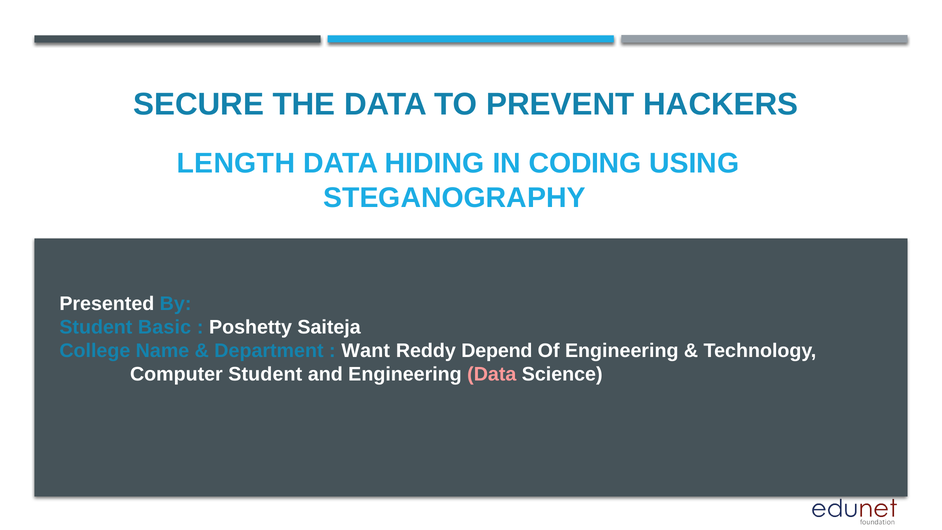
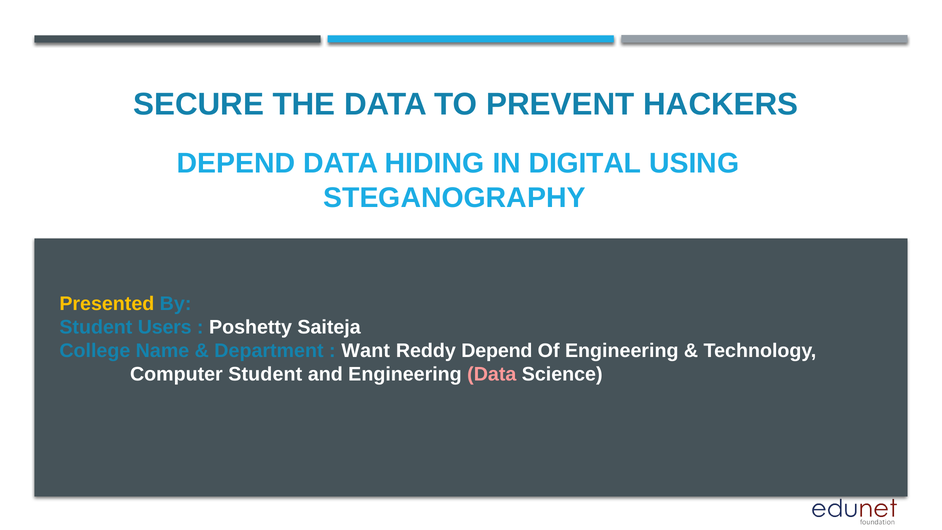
LENGTH at (236, 163): LENGTH -> DEPEND
CODING: CODING -> DIGITAL
Presented colour: white -> yellow
Basic: Basic -> Users
